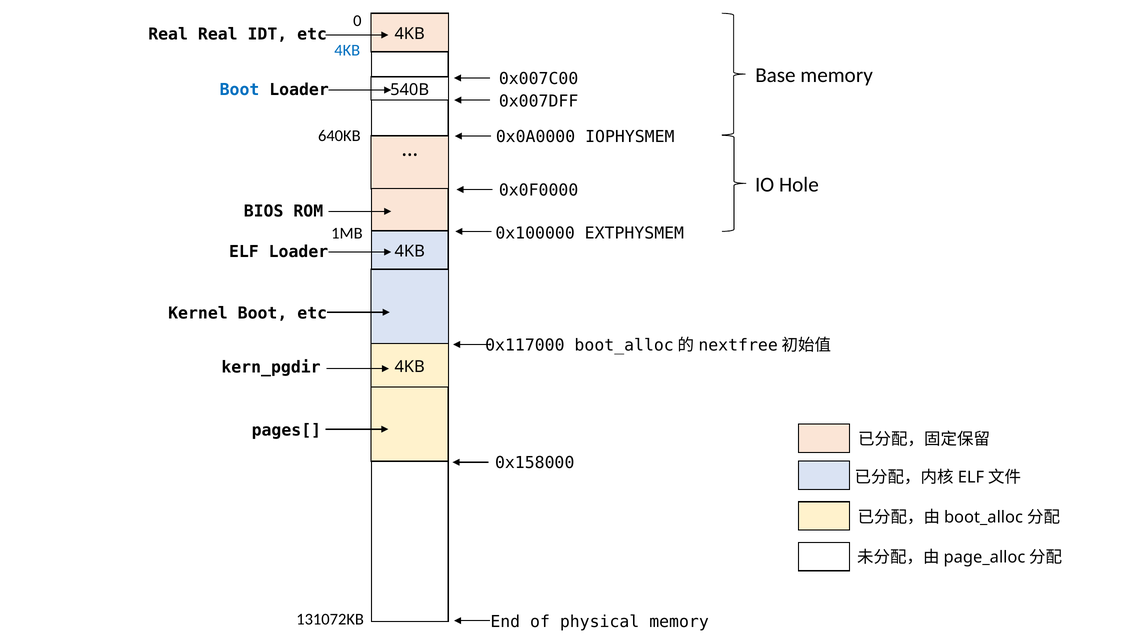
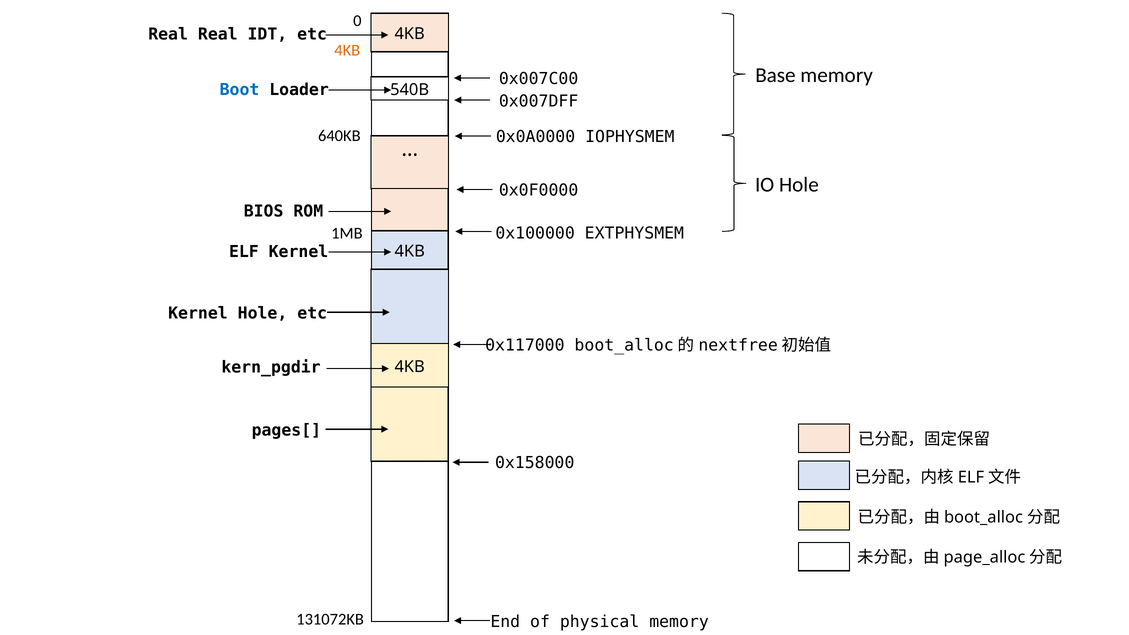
4KB at (347, 50) colour: blue -> orange
ELF Loader: Loader -> Kernel
Kernel Boot: Boot -> Hole
